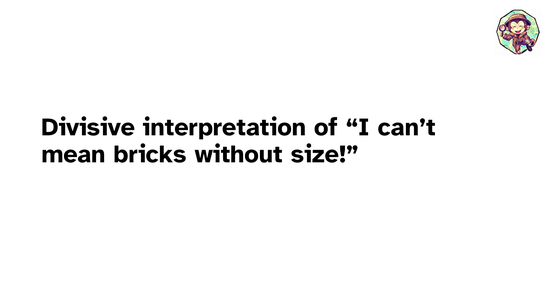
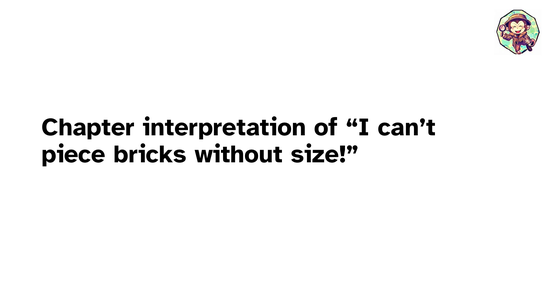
Divisive: Divisive -> Chapter
mean: mean -> piece
